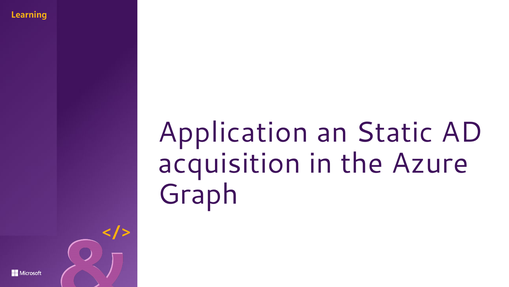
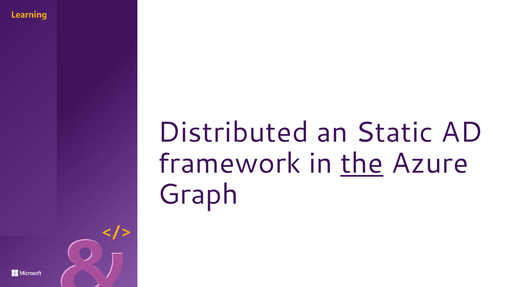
Application: Application -> Distributed
acquisition: acquisition -> framework
the underline: none -> present
